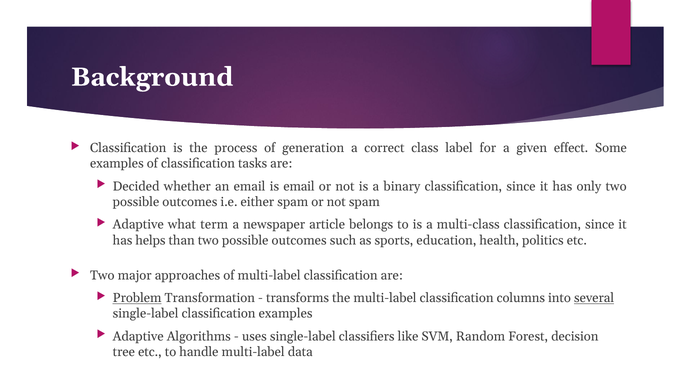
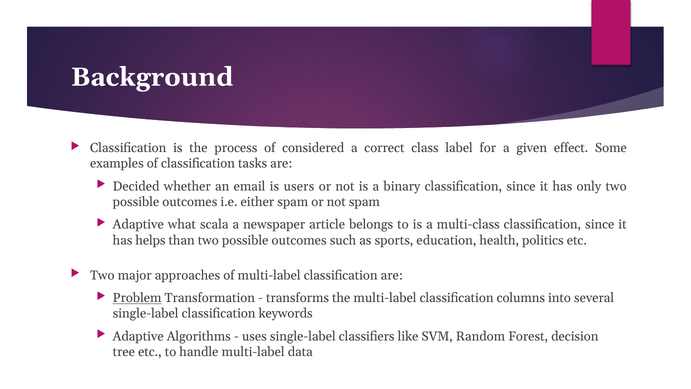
generation: generation -> considered
is email: email -> users
term: term -> scala
several underline: present -> none
classification examples: examples -> keywords
